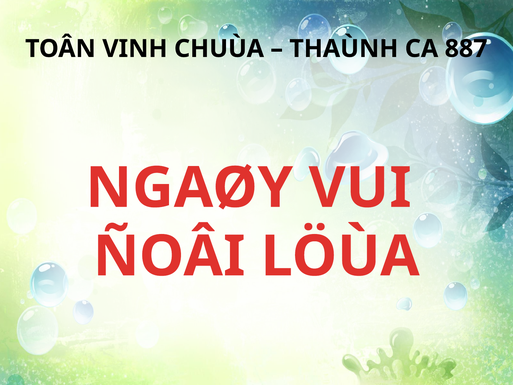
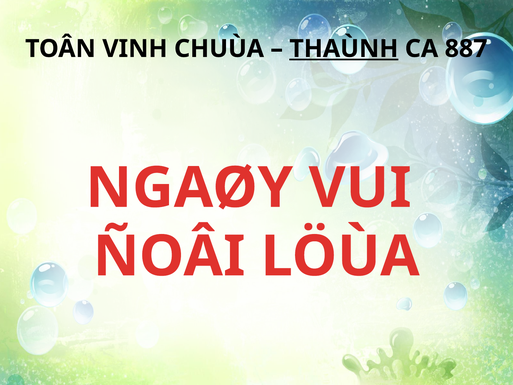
THAÙNH underline: none -> present
